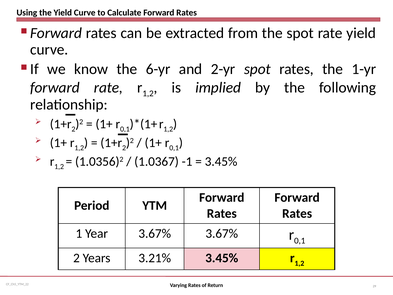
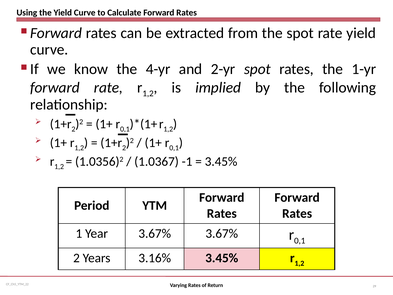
6-yr: 6-yr -> 4-yr
3.21%: 3.21% -> 3.16%
